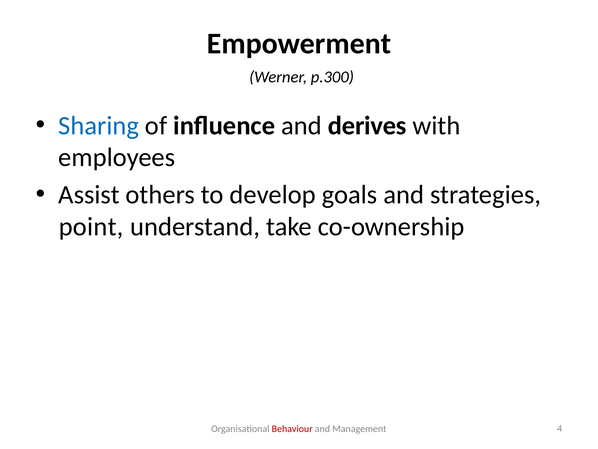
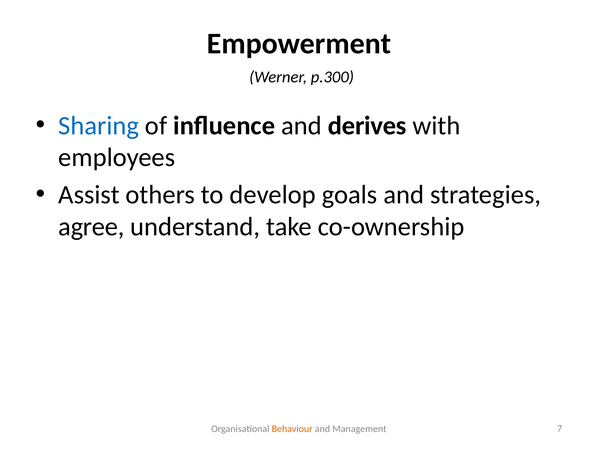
point: point -> agree
Behaviour colour: red -> orange
4: 4 -> 7
